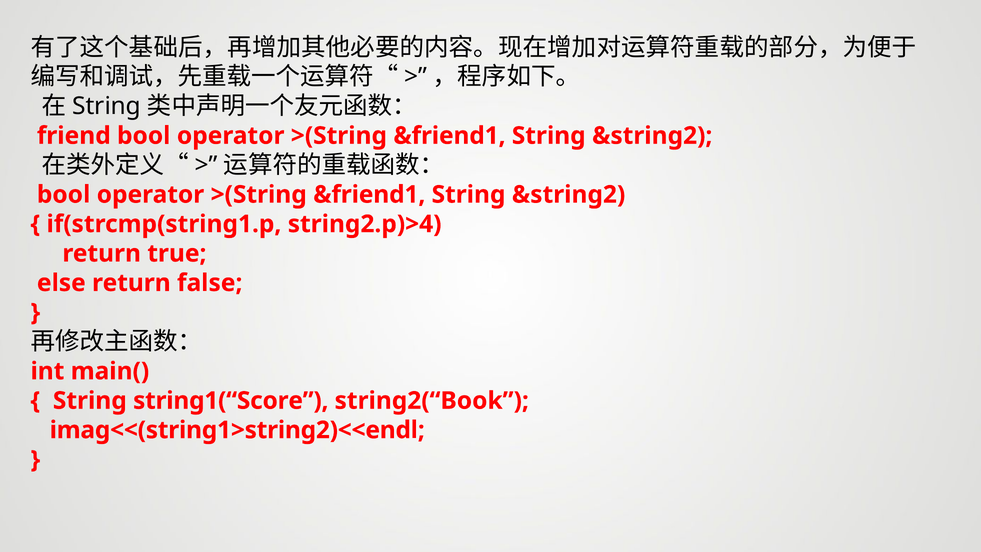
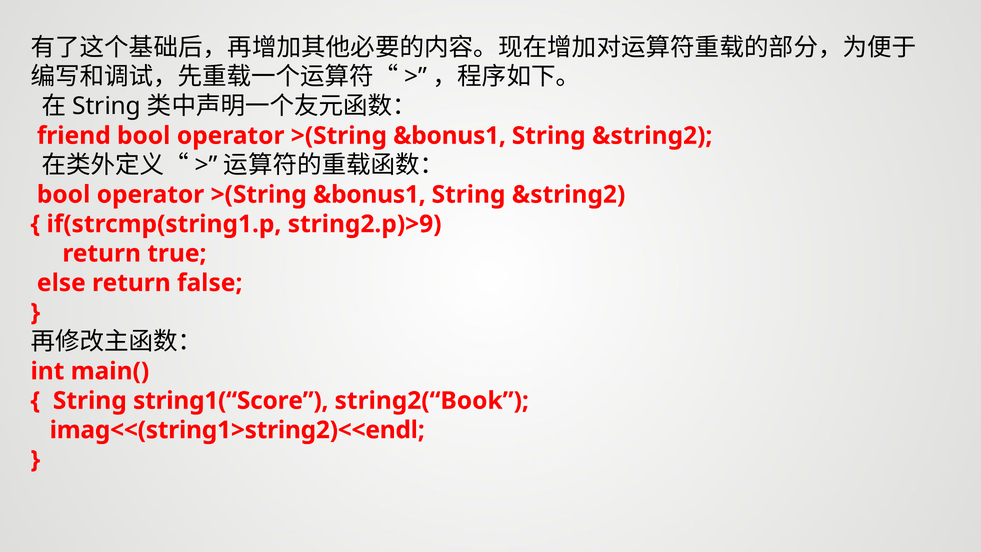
&friend1 at (449, 136): &friend1 -> &bonus1
&friend1 at (369, 195): &friend1 -> &bonus1
string2.p)>4: string2.p)>4 -> string2.p)>9
